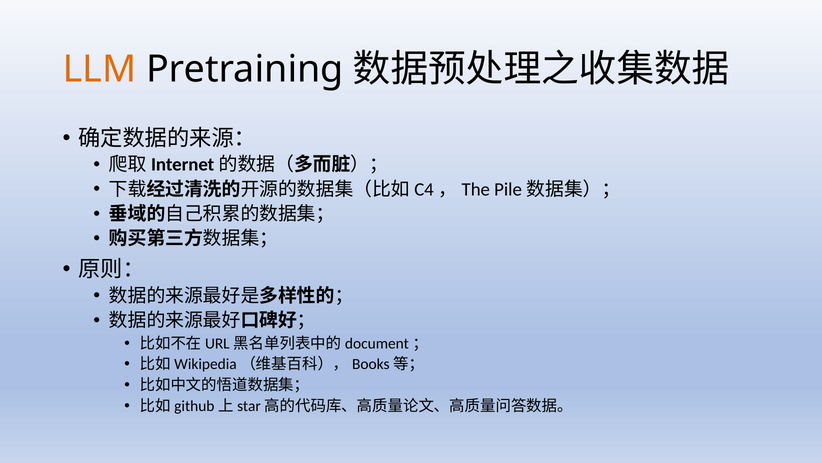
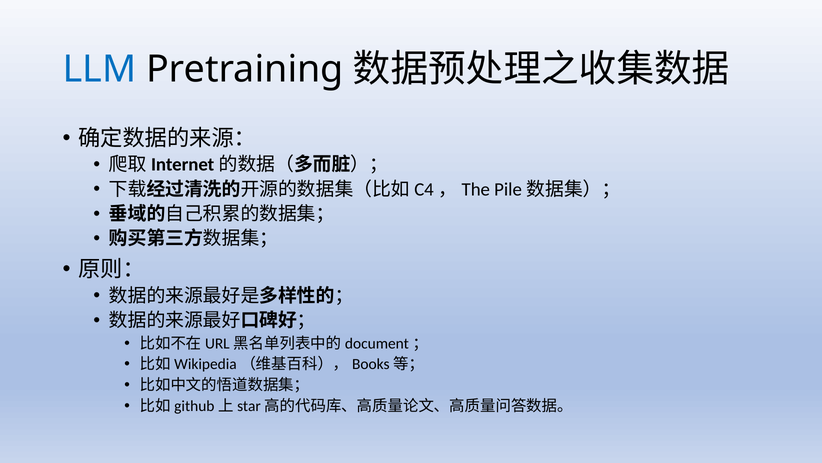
LLM colour: orange -> blue
